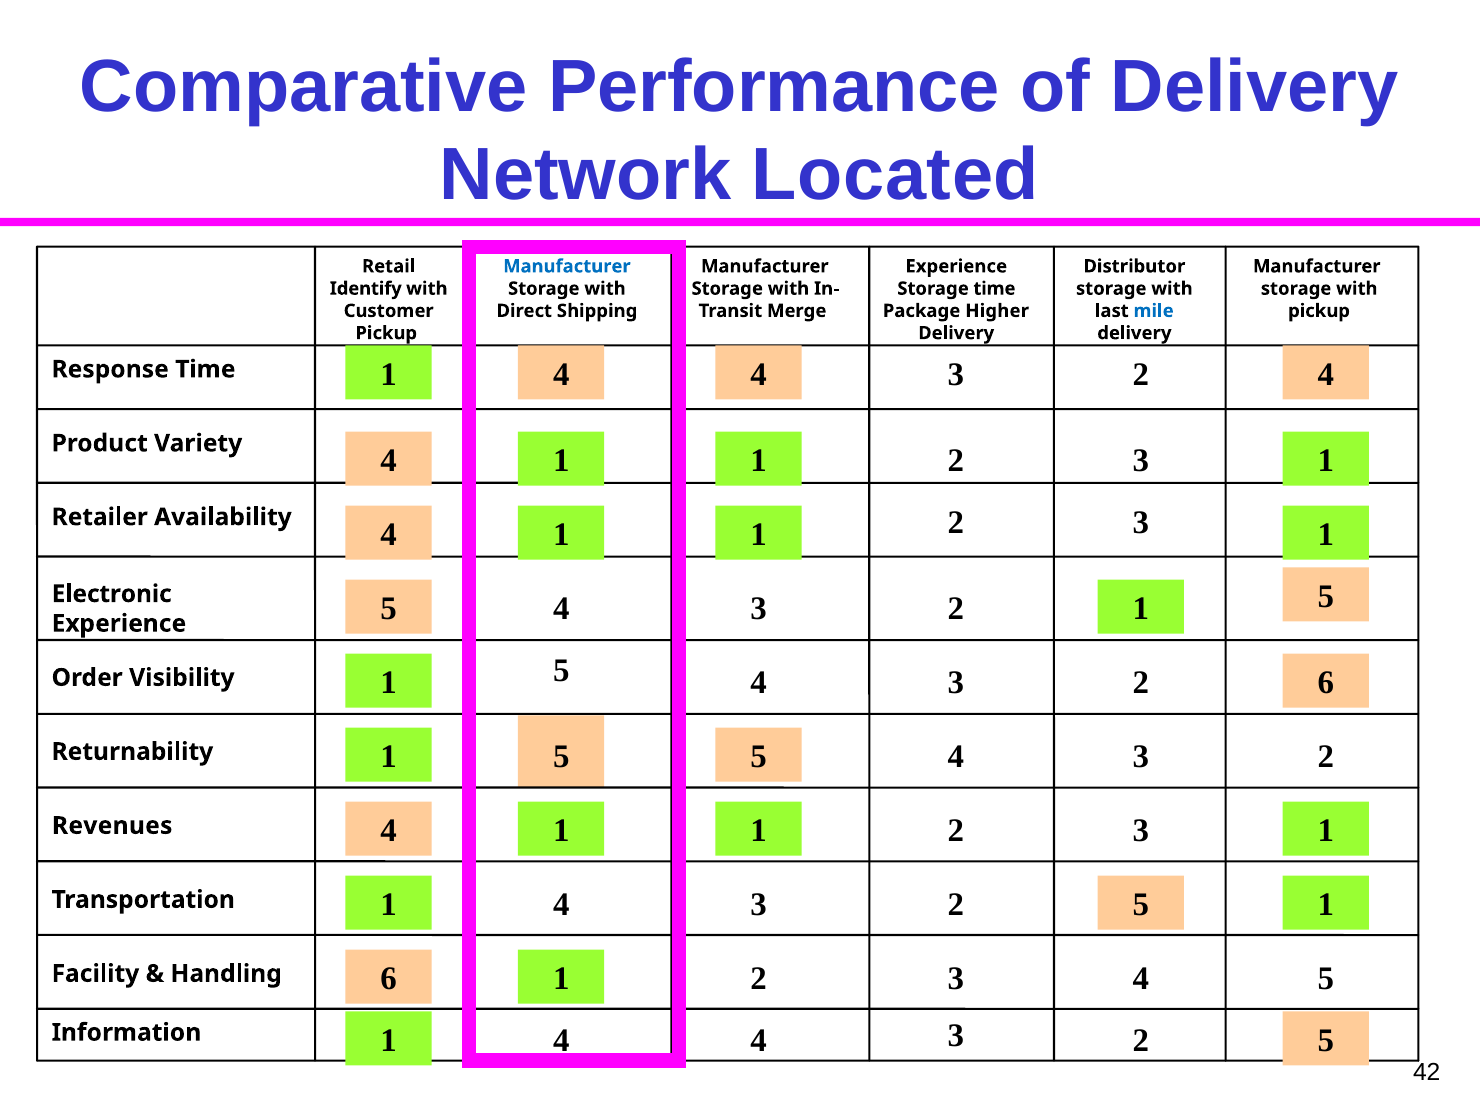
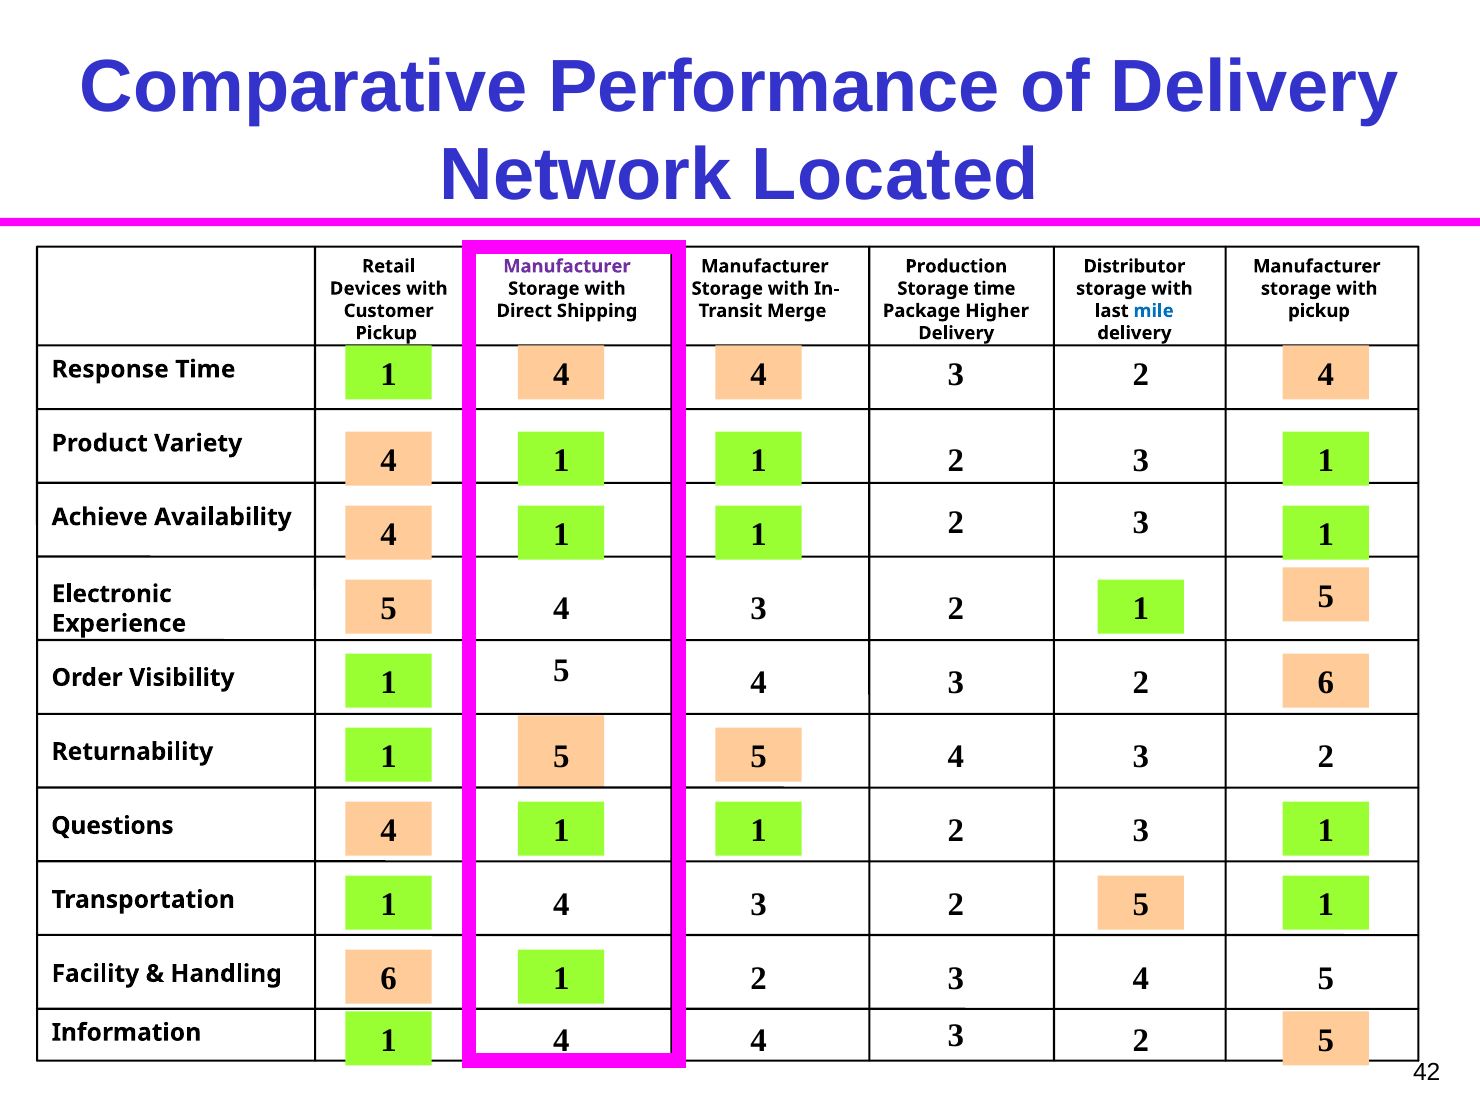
Manufacturer at (567, 266) colour: blue -> purple
Experience at (956, 266): Experience -> Production
Identify: Identify -> Devices
Retailer: Retailer -> Achieve
Revenues: Revenues -> Questions
